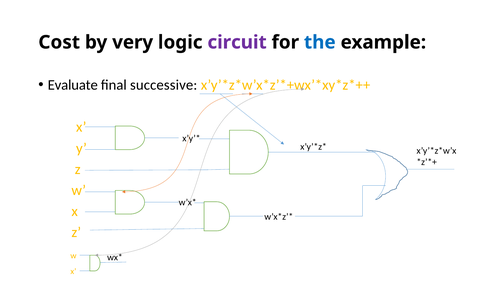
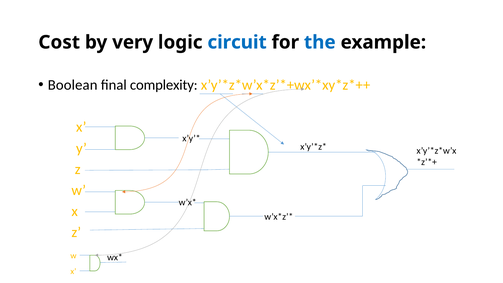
circuit colour: purple -> blue
Evaluate: Evaluate -> Boolean
successive: successive -> complexity
